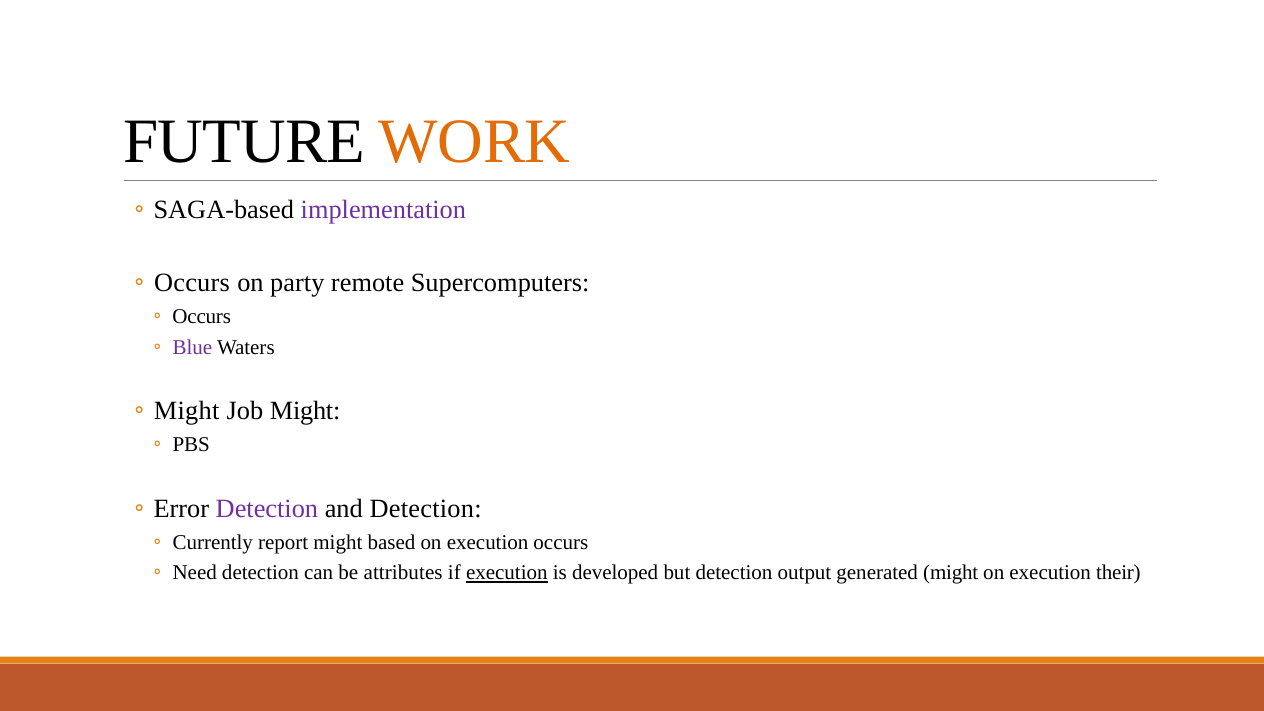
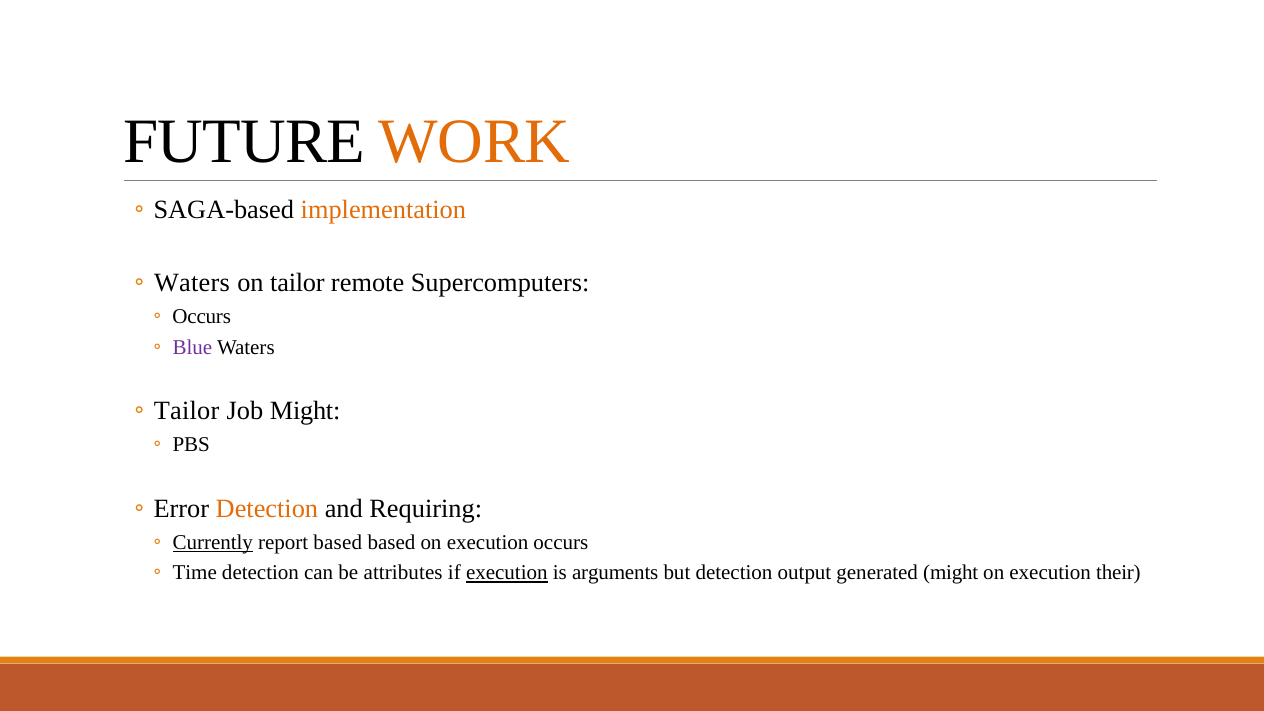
implementation colour: purple -> orange
Occurs at (192, 283): Occurs -> Waters
on party: party -> tailor
Might at (187, 411): Might -> Tailor
Detection at (267, 509) colour: purple -> orange
and Detection: Detection -> Requiring
Currently underline: none -> present
report might: might -> based
Need: Need -> Time
developed: developed -> arguments
